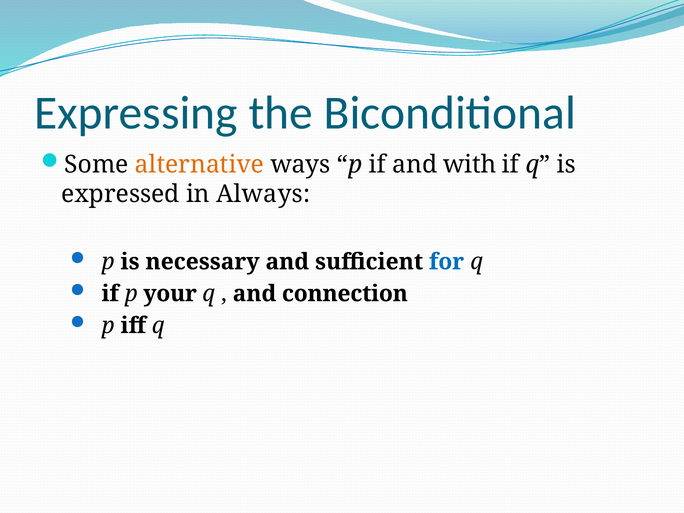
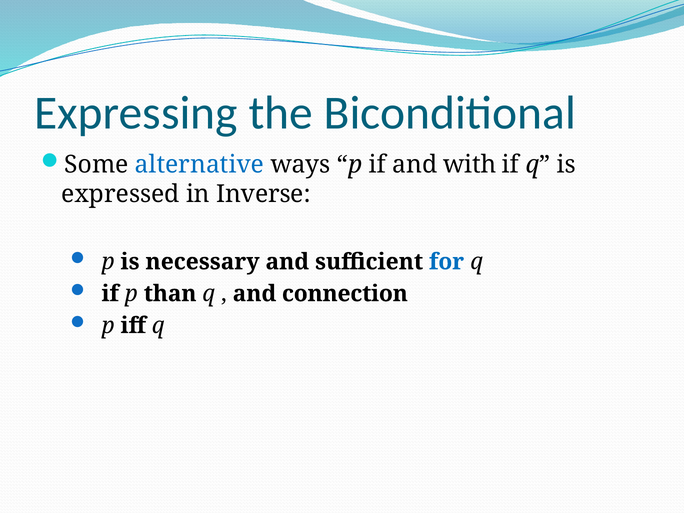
alternative colour: orange -> blue
Always: Always -> Inverse
your: your -> than
